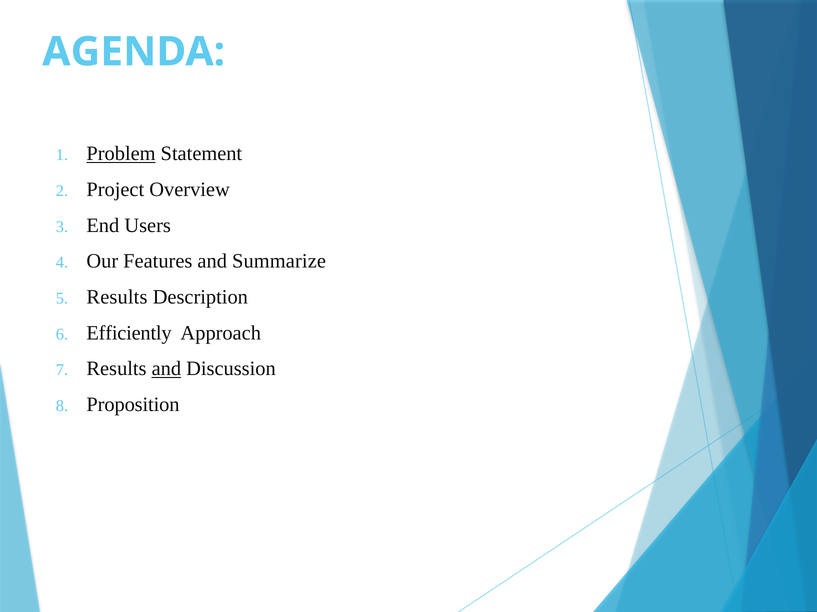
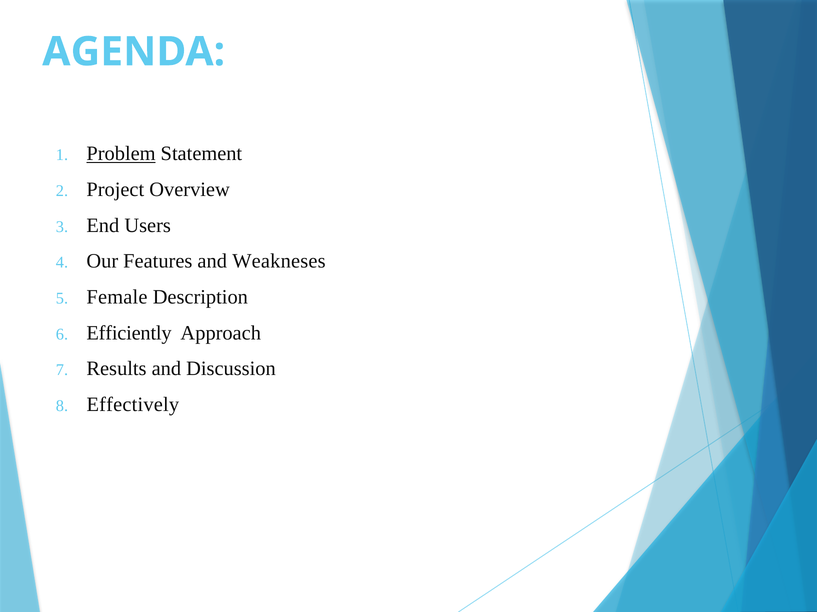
Summarize: Summarize -> Weakneses
Results at (117, 297): Results -> Female
and at (166, 369) underline: present -> none
Proposition: Proposition -> Effectively
